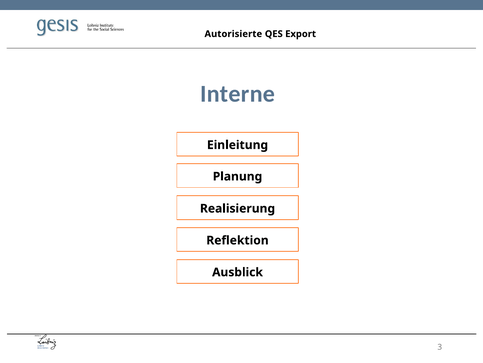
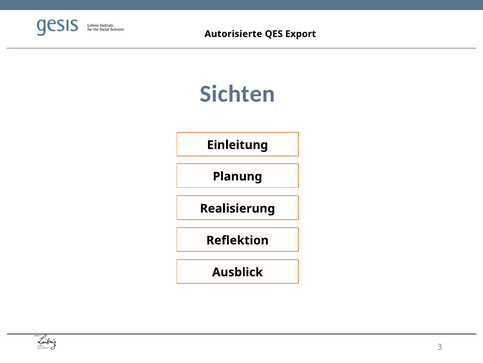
Interne: Interne -> Sichten
